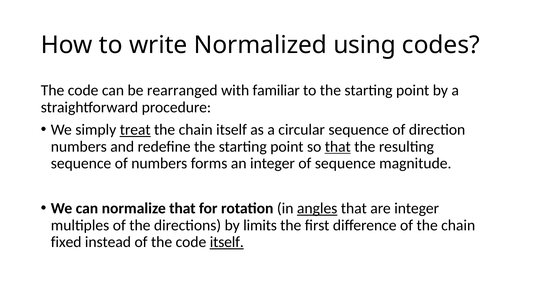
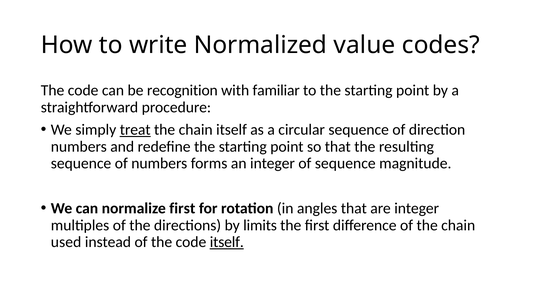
using: using -> value
rearranged: rearranged -> recognition
that at (338, 147) underline: present -> none
normalize that: that -> first
angles underline: present -> none
fixed: fixed -> used
